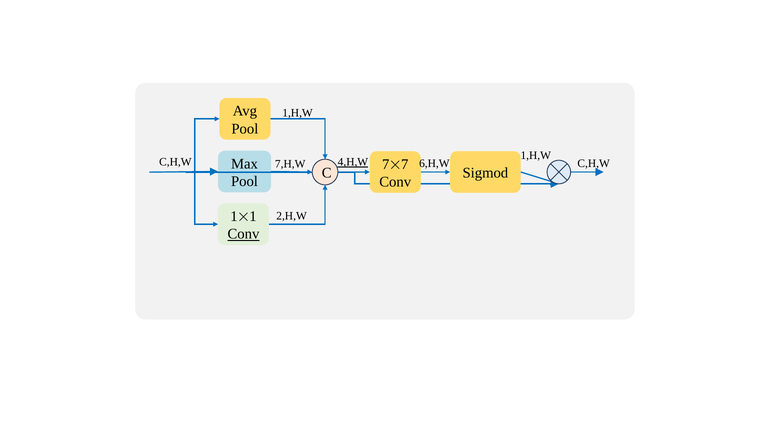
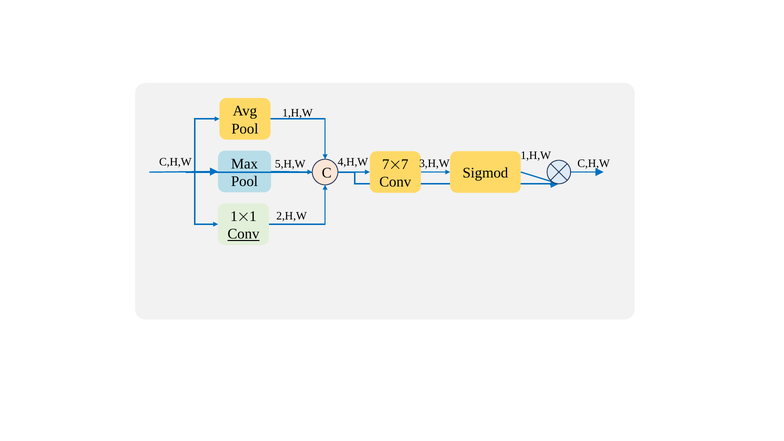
4,H,W underline: present -> none
6,H,W: 6,H,W -> 3,H,W
7,H,W: 7,H,W -> 5,H,W
